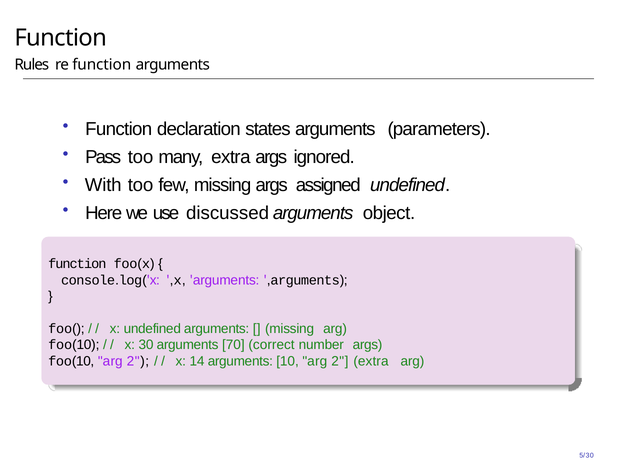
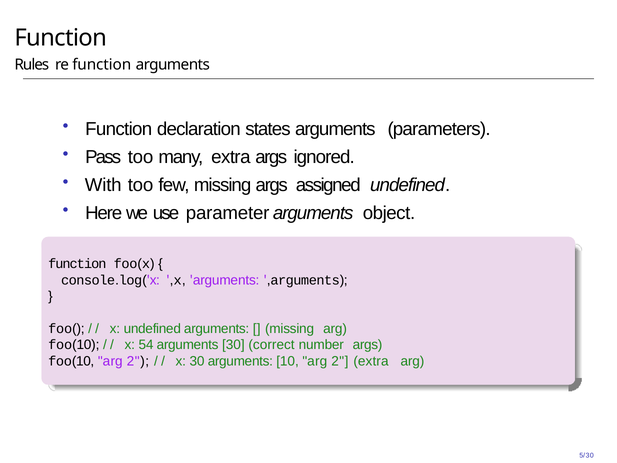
discussed: discussed -> parameter
30: 30 -> 54
arguments 70: 70 -> 30
x 14: 14 -> 30
